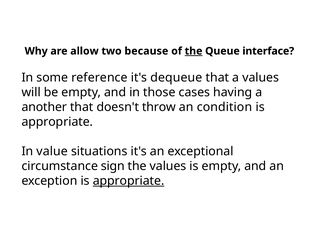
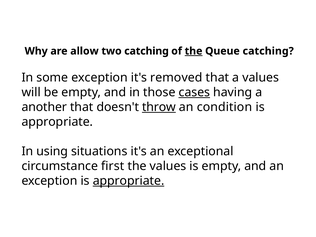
two because: because -> catching
Queue interface: interface -> catching
some reference: reference -> exception
dequeue: dequeue -> removed
cases underline: none -> present
throw underline: none -> present
value: value -> using
sign: sign -> first
